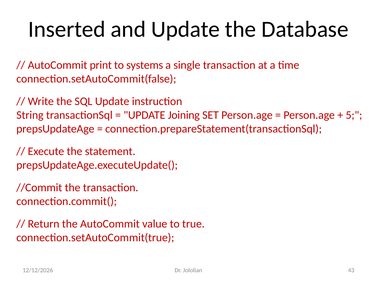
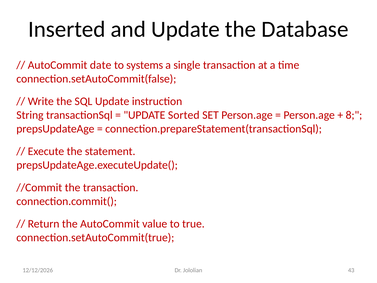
print: print -> date
Joining: Joining -> Sorted
5: 5 -> 8
